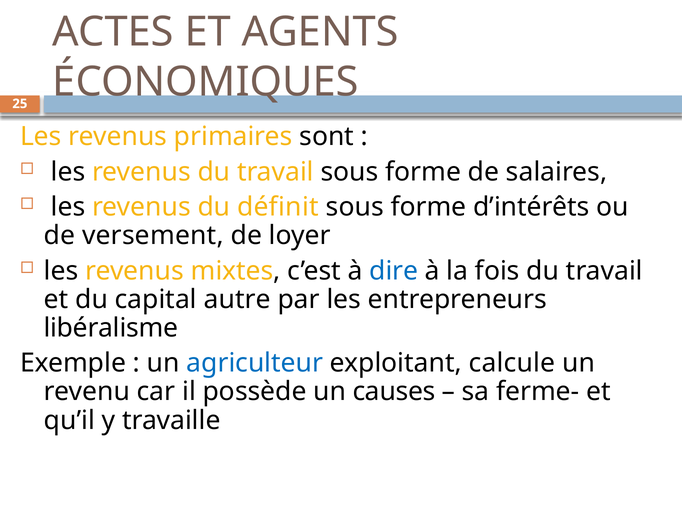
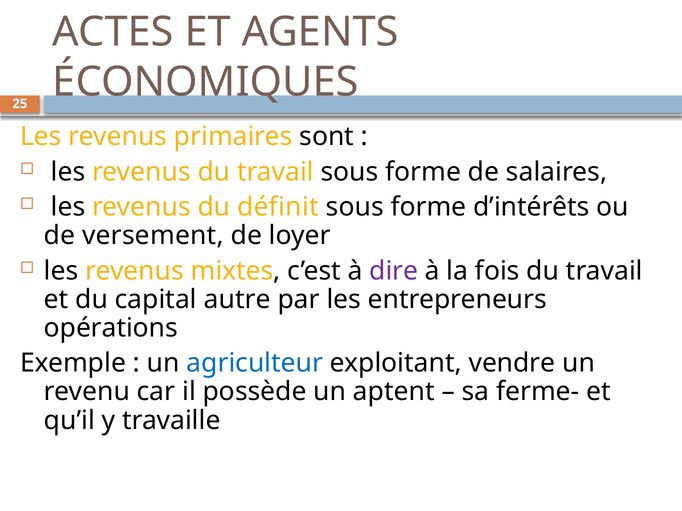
dire colour: blue -> purple
libéralisme: libéralisme -> opérations
calcule: calcule -> vendre
causes: causes -> aptent
